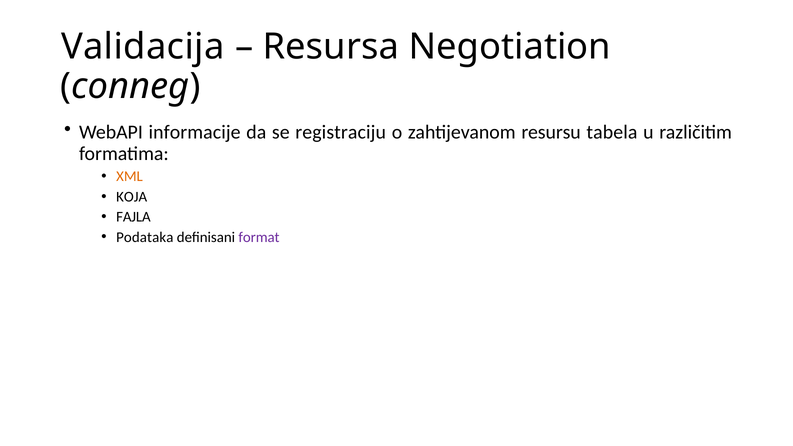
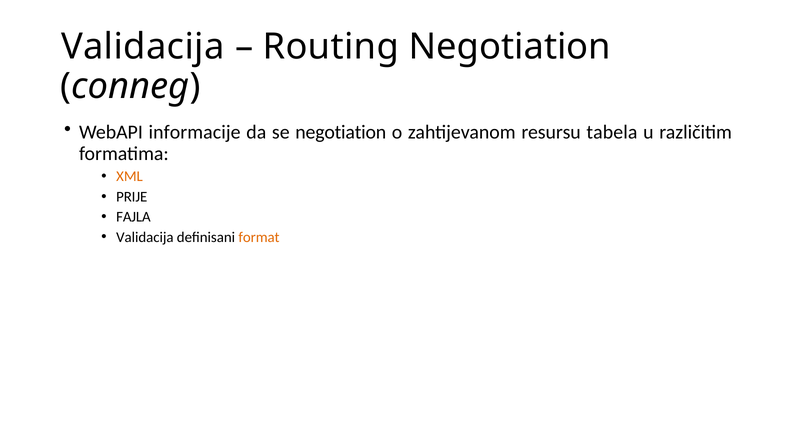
Resursa: Resursa -> Routing
se registraciju: registraciju -> negotiation
KOJA: KOJA -> PRIJE
Podataka at (145, 237): Podataka -> Validacija
format colour: purple -> orange
